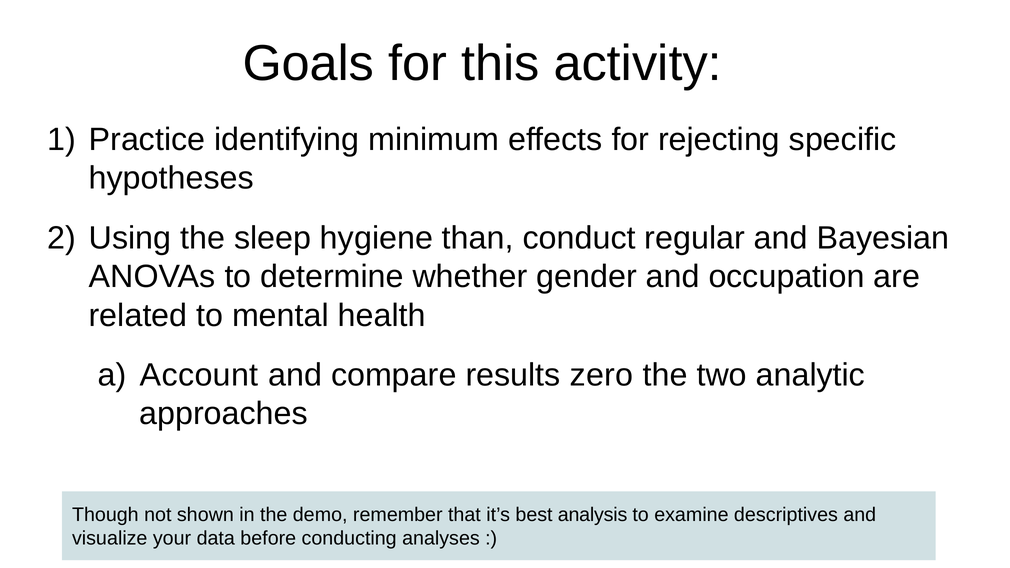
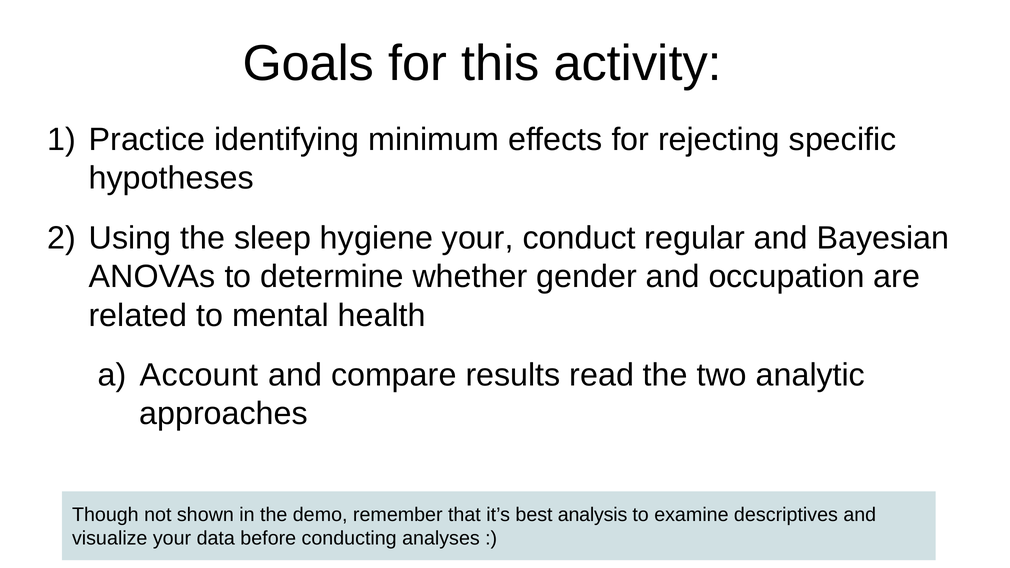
hygiene than: than -> your
zero: zero -> read
